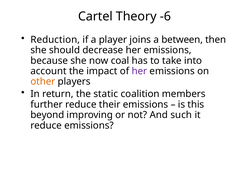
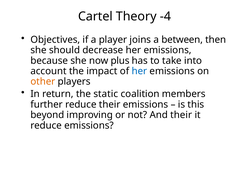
-6: -6 -> -4
Reduction: Reduction -> Objectives
coal: coal -> plus
her at (139, 71) colour: purple -> blue
And such: such -> their
